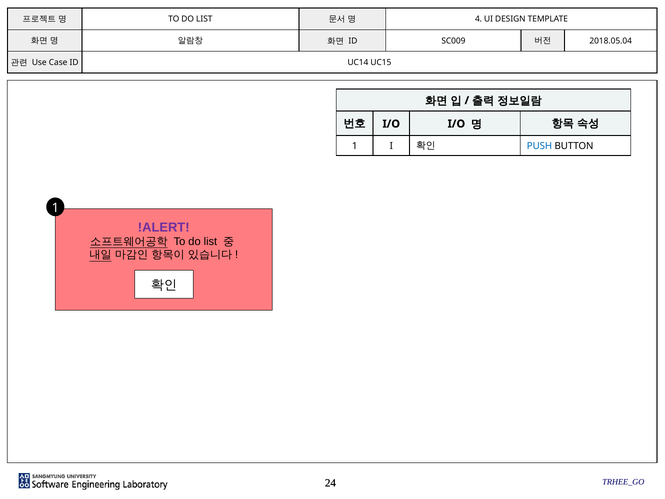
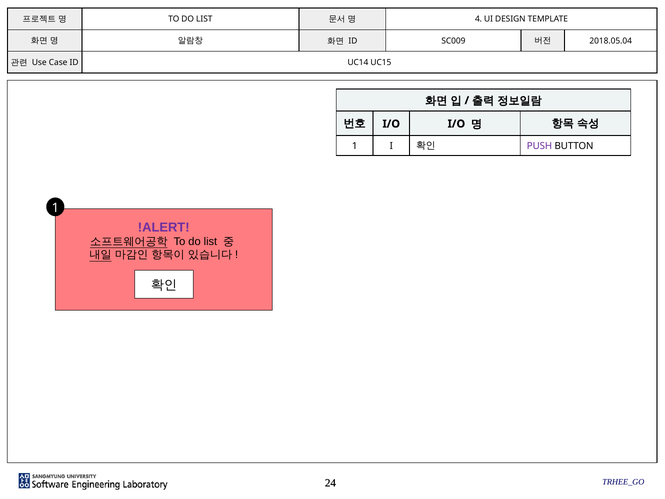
PUSH colour: blue -> purple
